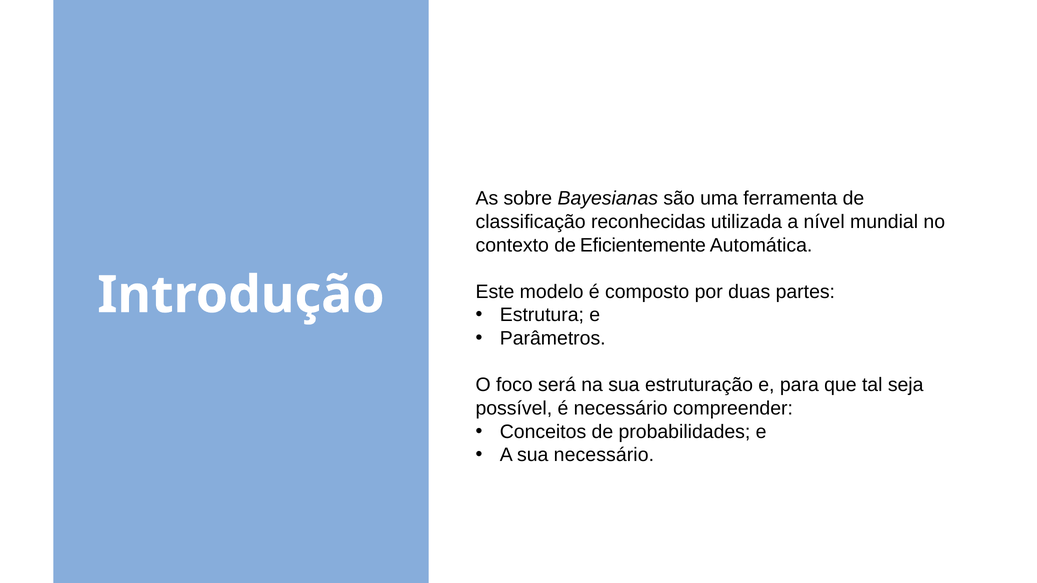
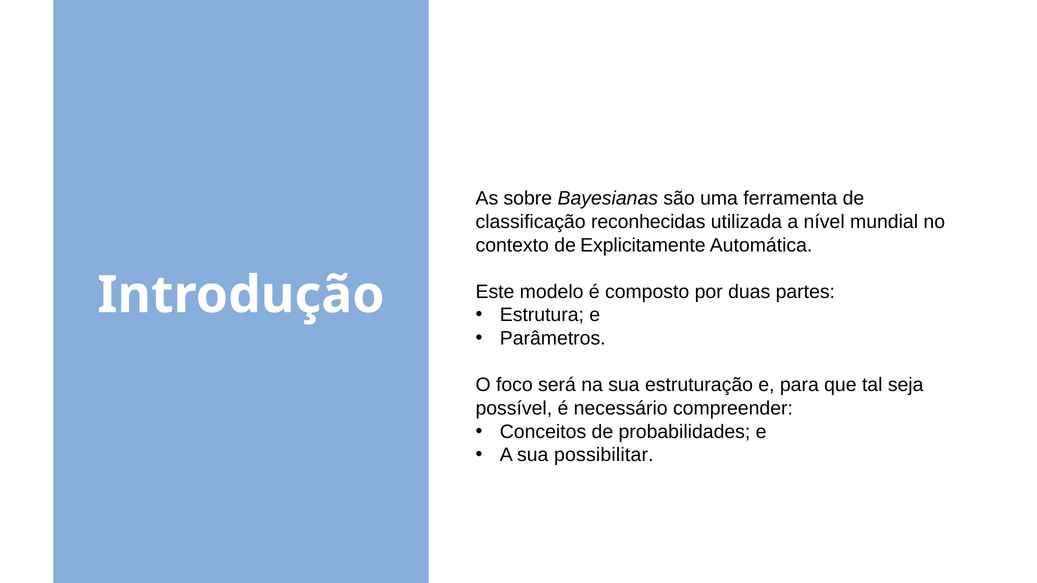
Eficientemente: Eficientemente -> Explicitamente
sua necessário: necessário -> possibilitar
